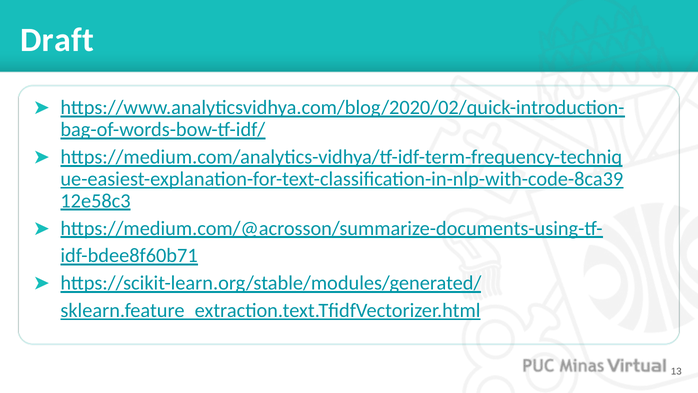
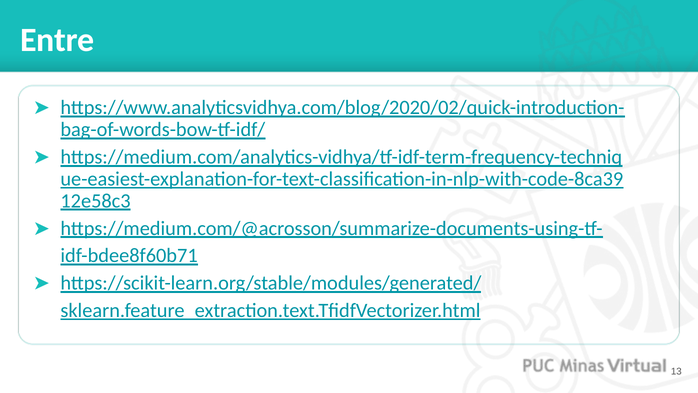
Draft: Draft -> Entre
